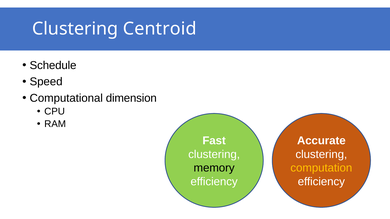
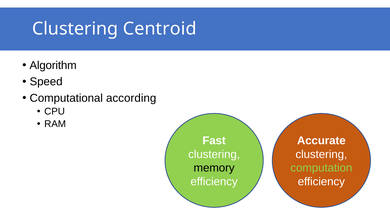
Schedule: Schedule -> Algorithm
dimension: dimension -> according
computation colour: yellow -> light green
